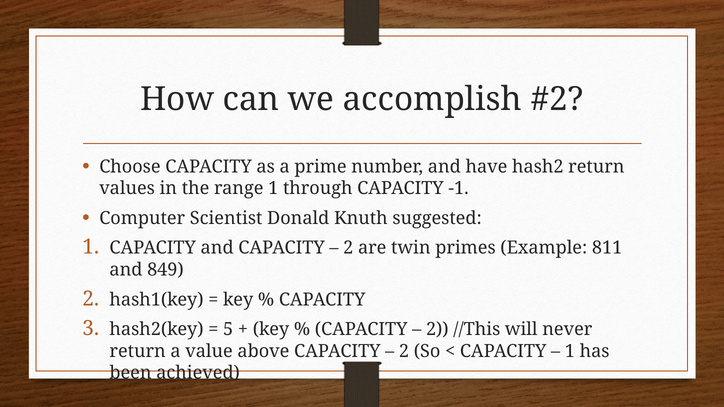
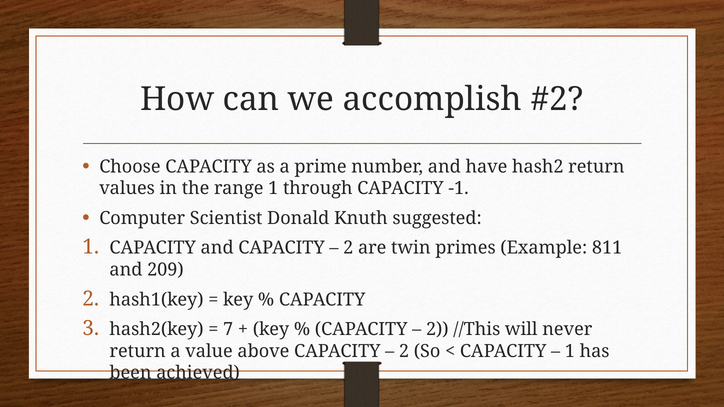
849: 849 -> 209
5: 5 -> 7
